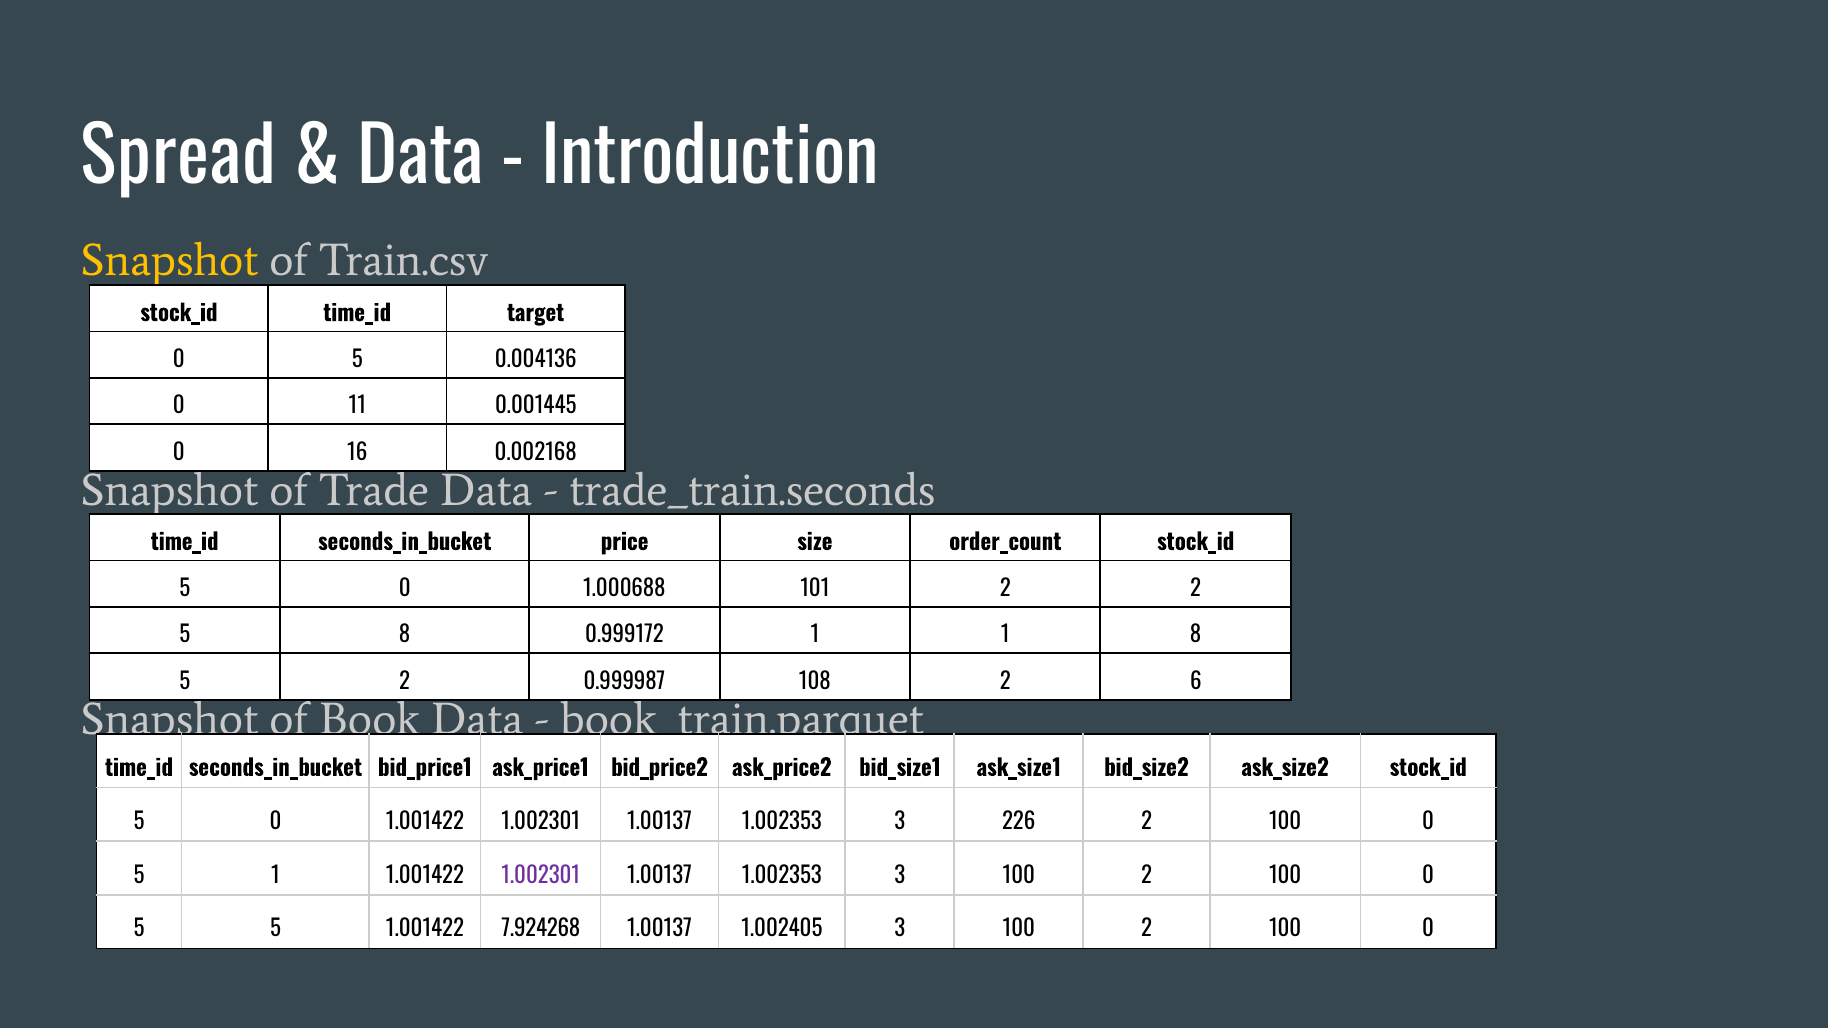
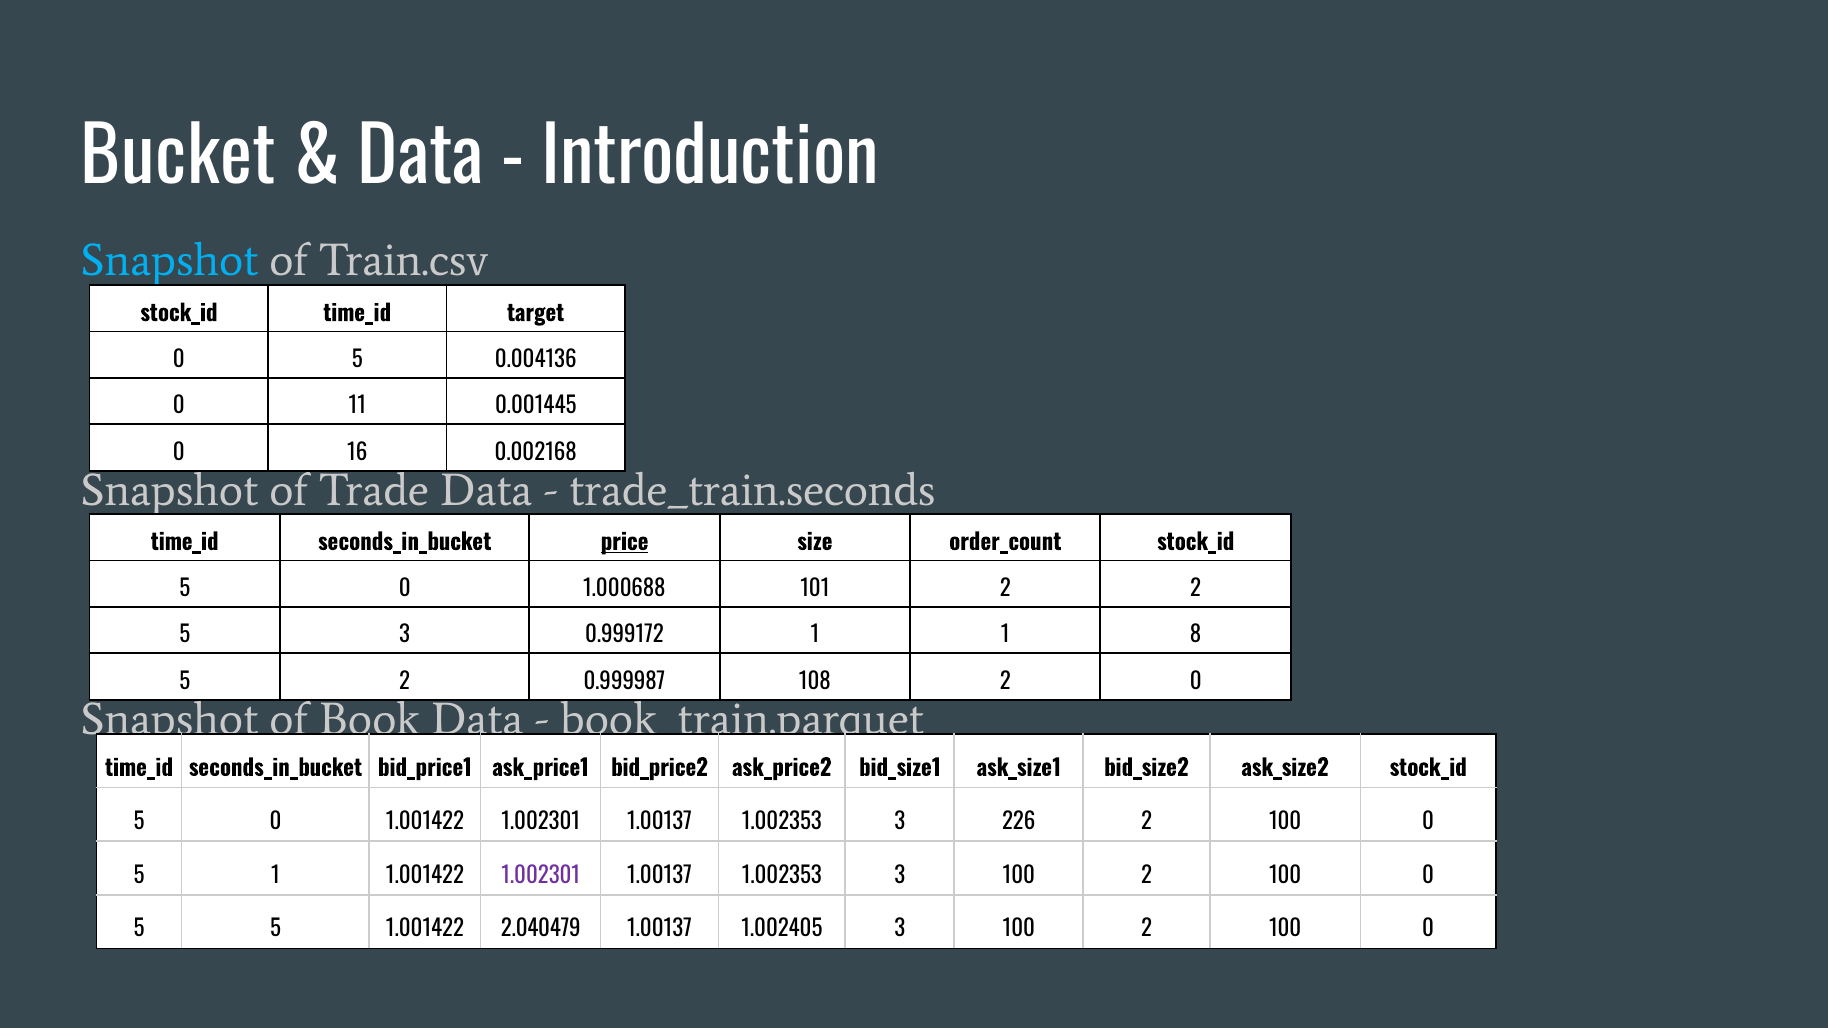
Spread: Spread -> Bucket
Snapshot at (169, 261) colour: yellow -> light blue
price underline: none -> present
5 8: 8 -> 3
2 6: 6 -> 0
7.924268: 7.924268 -> 2.040479
